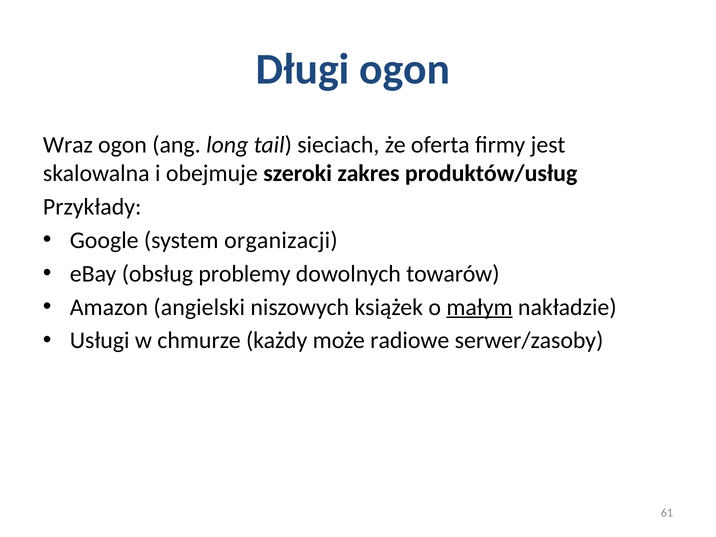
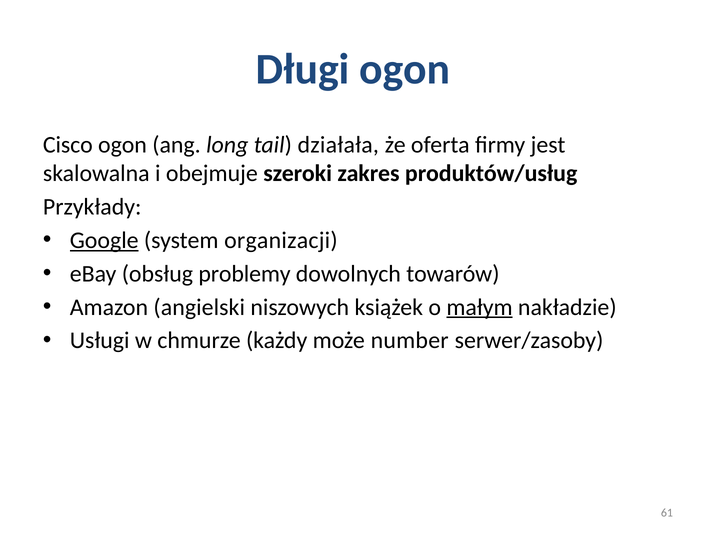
Wraz: Wraz -> Cisco
sieciach: sieciach -> działała
Google underline: none -> present
radiowe: radiowe -> number
